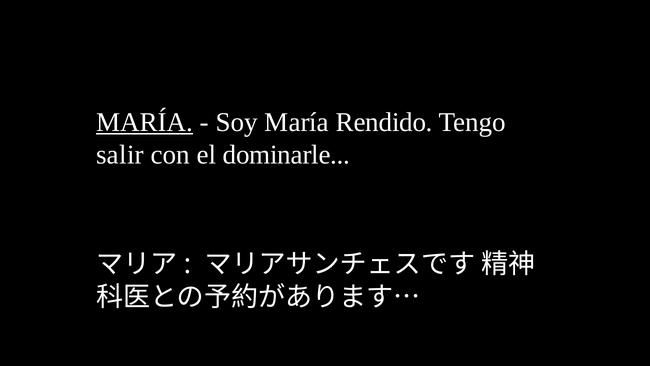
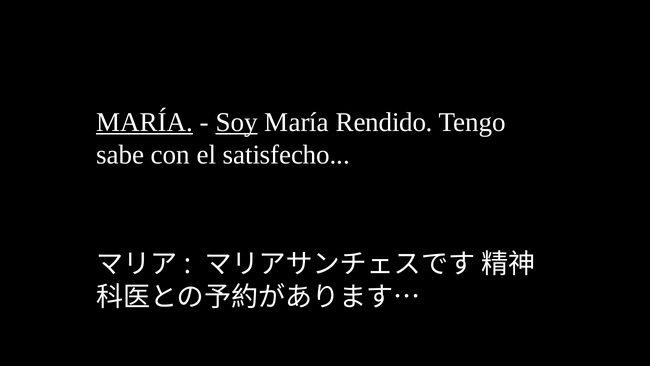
Soy underline: none -> present
salir: salir -> sabe
dominarle: dominarle -> satisfecho
